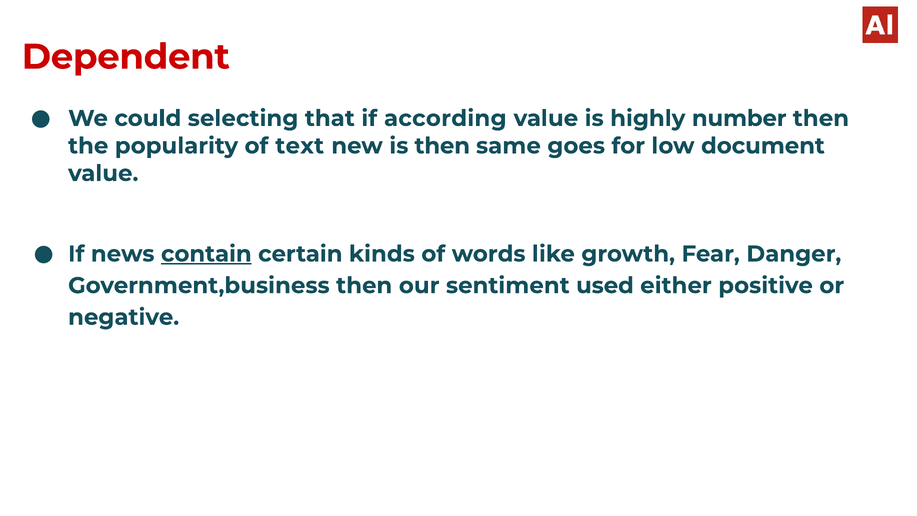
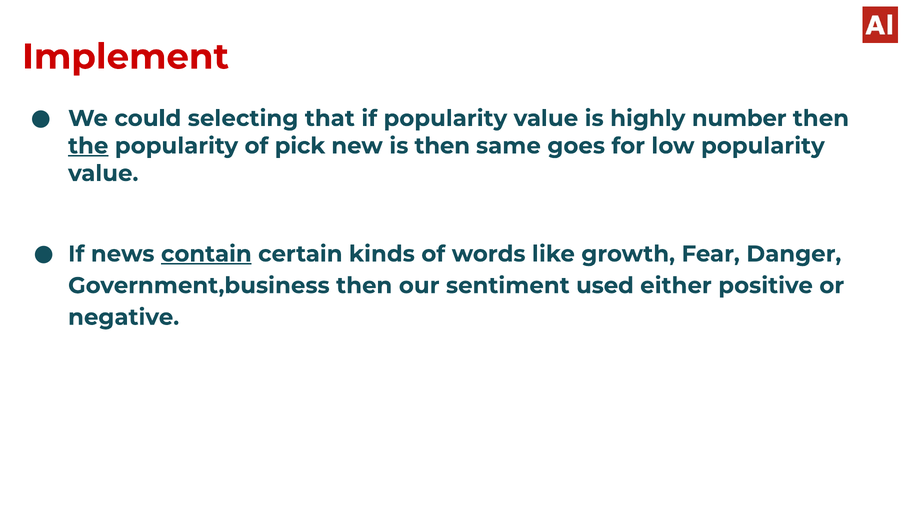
Dependent: Dependent -> Implement
if according: according -> popularity
the underline: none -> present
text: text -> pick
low document: document -> popularity
